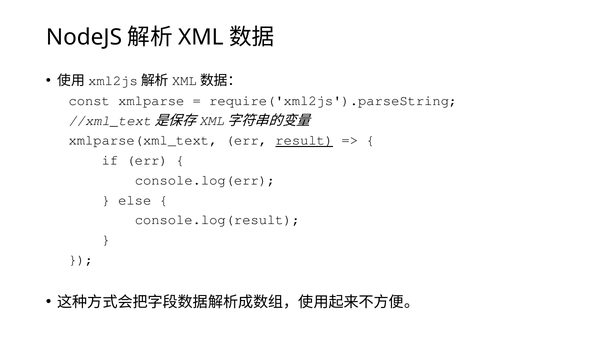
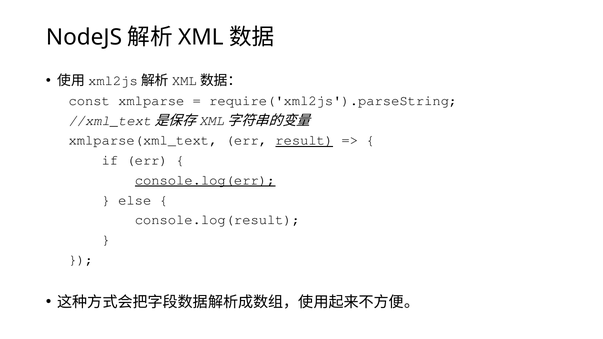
console.log(err underline: none -> present
